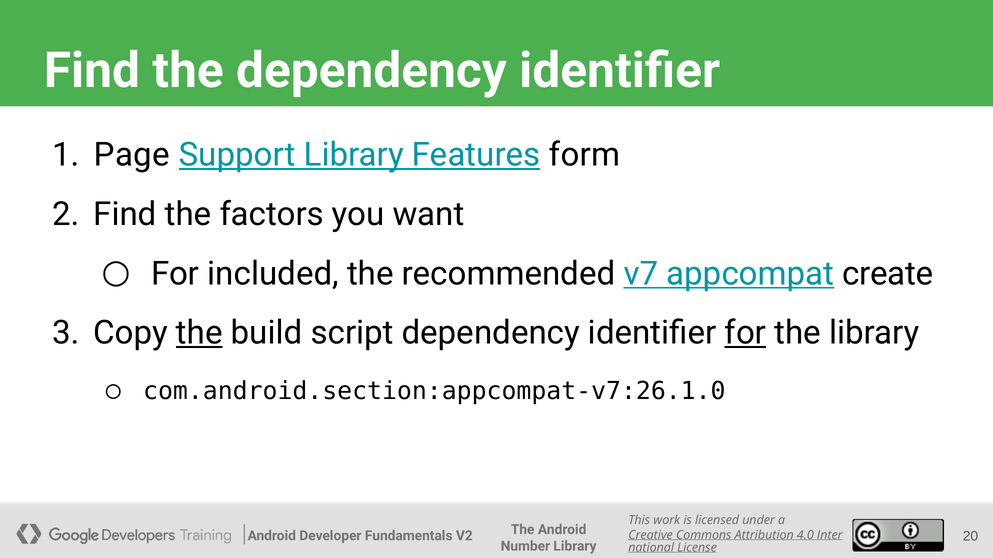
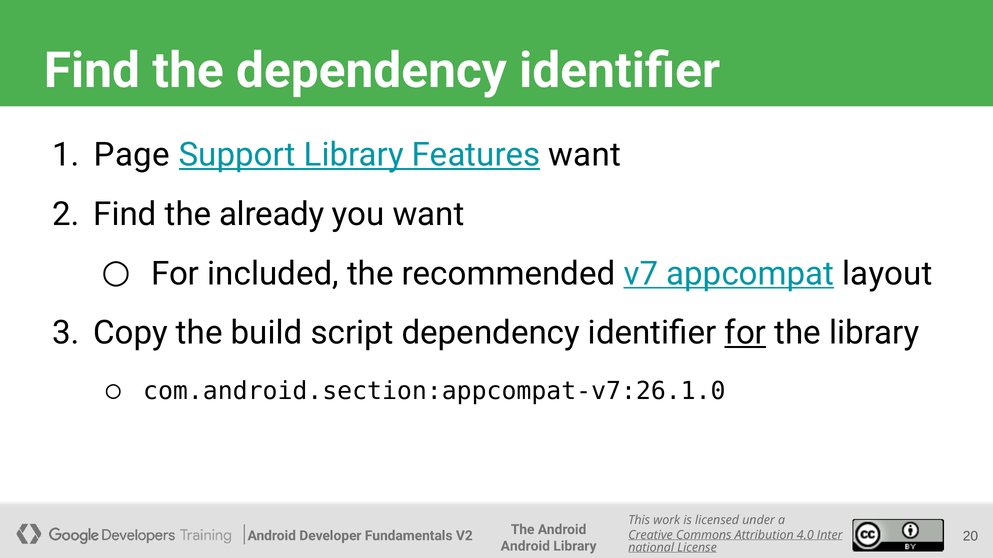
Features form: form -> want
factors: factors -> already
create: create -> layout
the at (199, 333) underline: present -> none
Number at (525, 547): Number -> Android
